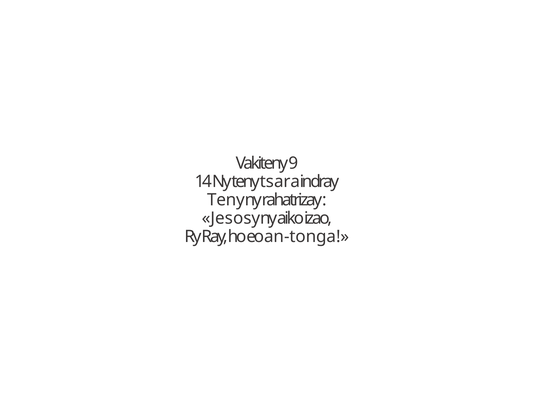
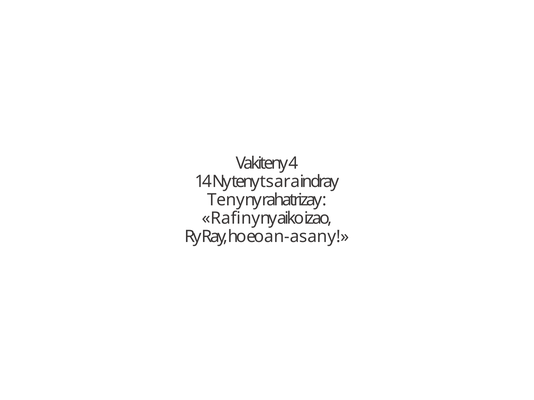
9: 9 -> 4
Jesosy: Jesosy -> Rafiny
an-tonga: an-tonga -> an-asany
